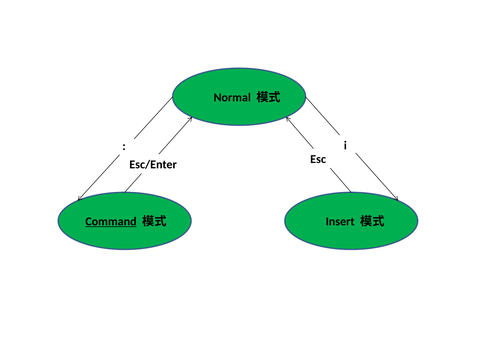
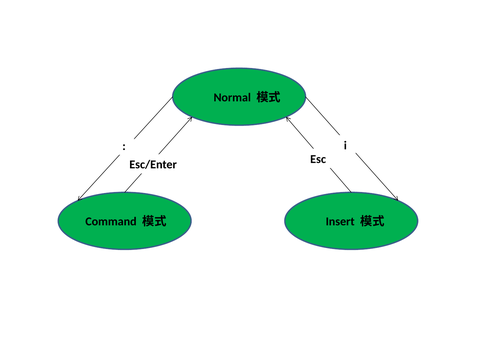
Command underline: present -> none
